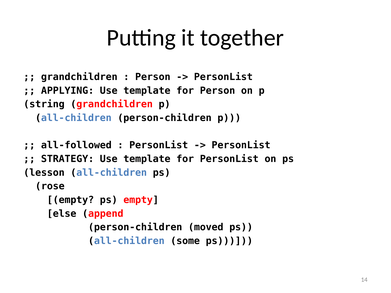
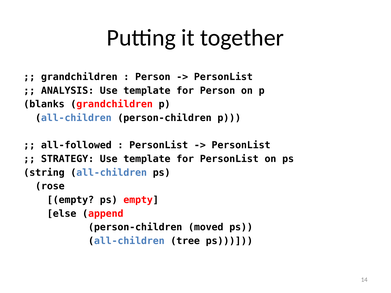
APPLYING: APPLYING -> ANALYSIS
string: string -> blanks
lesson: lesson -> string
some: some -> tree
